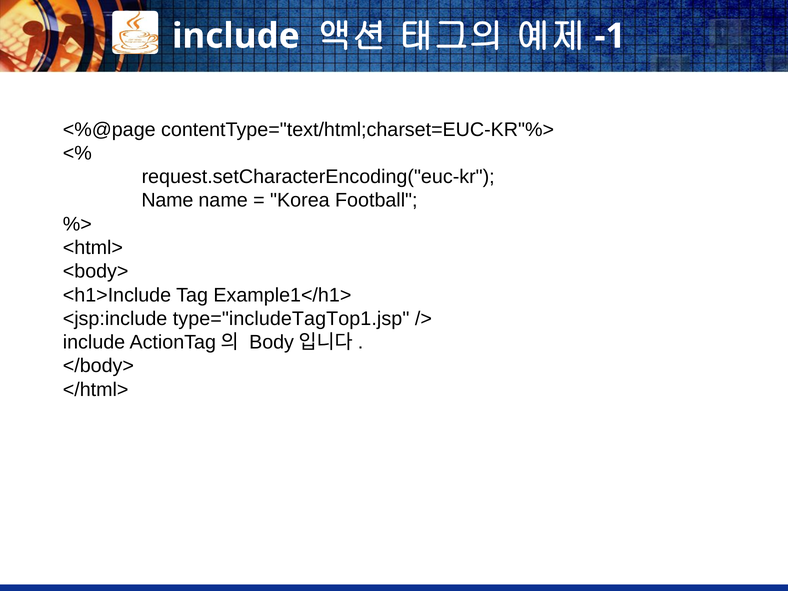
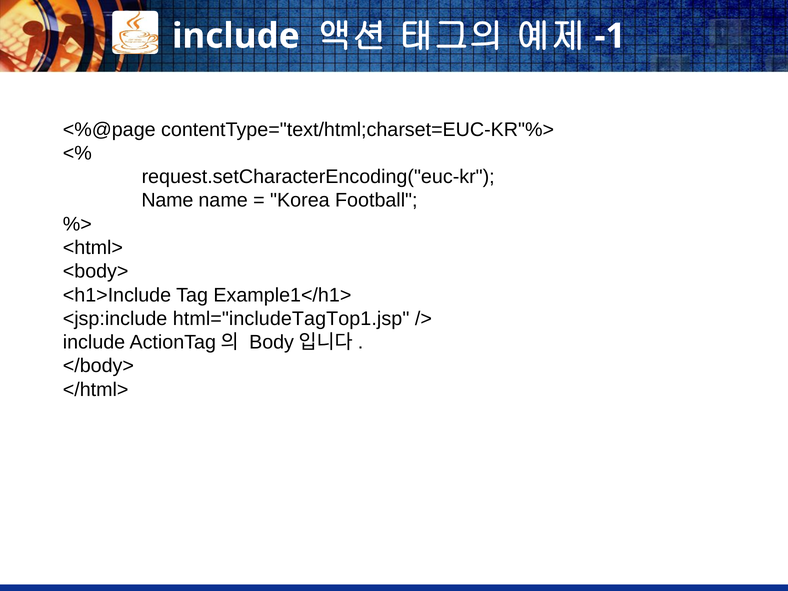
type="includeTagTop1.jsp: type="includeTagTop1.jsp -> html="includeTagTop1.jsp
